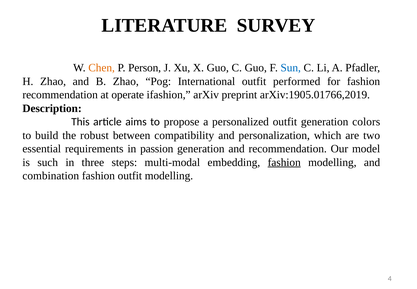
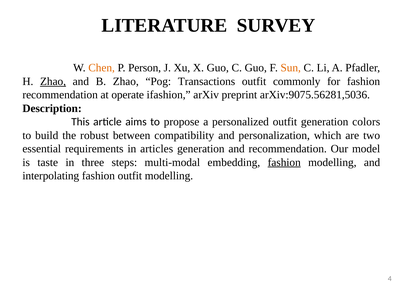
Sun colour: blue -> orange
Zhao at (53, 81) underline: none -> present
International: International -> Transactions
performed: performed -> commonly
arXiv:1905.01766,2019: arXiv:1905.01766,2019 -> arXiv:9075.56281,5036
passion: passion -> articles
such: such -> taste
combination: combination -> interpolating
